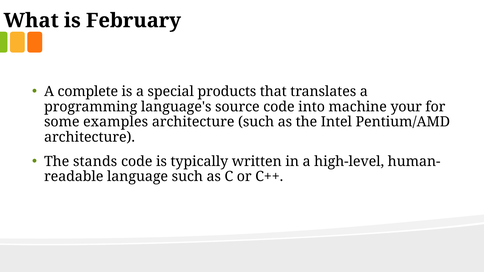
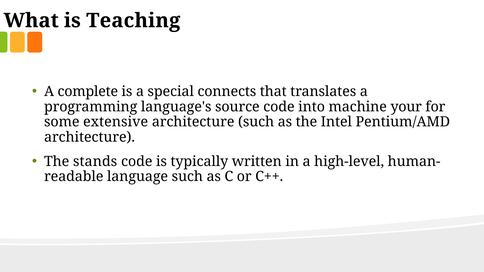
February: February -> Teaching
products: products -> connects
examples: examples -> extensive
